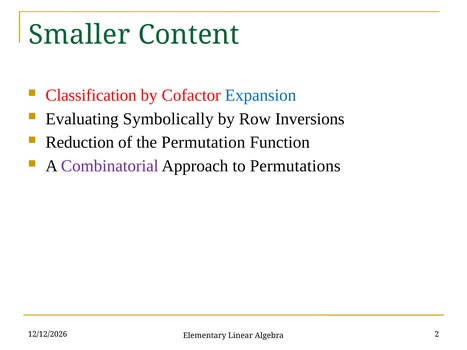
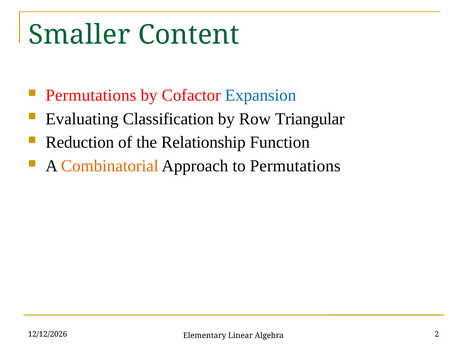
Classification at (91, 95): Classification -> Permutations
Symbolically: Symbolically -> Classification
Inversions: Inversions -> Triangular
Permutation: Permutation -> Relationship
Combinatorial colour: purple -> orange
